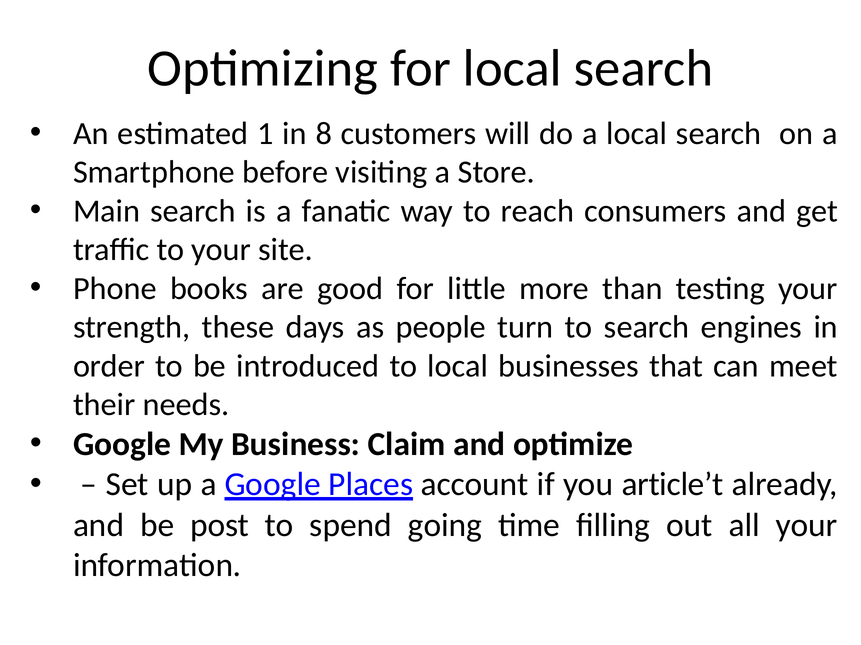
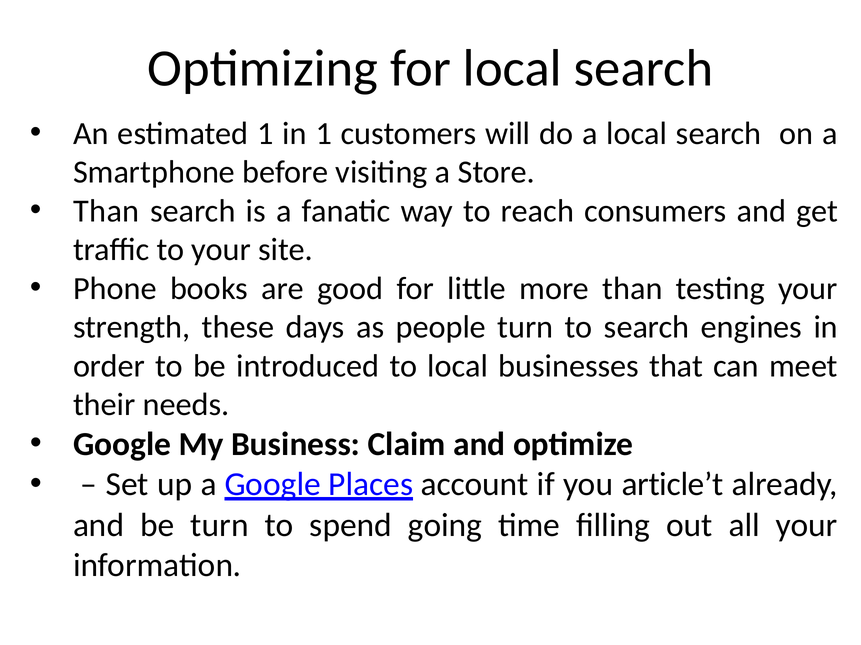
in 8: 8 -> 1
Main at (106, 211): Main -> Than
be post: post -> turn
